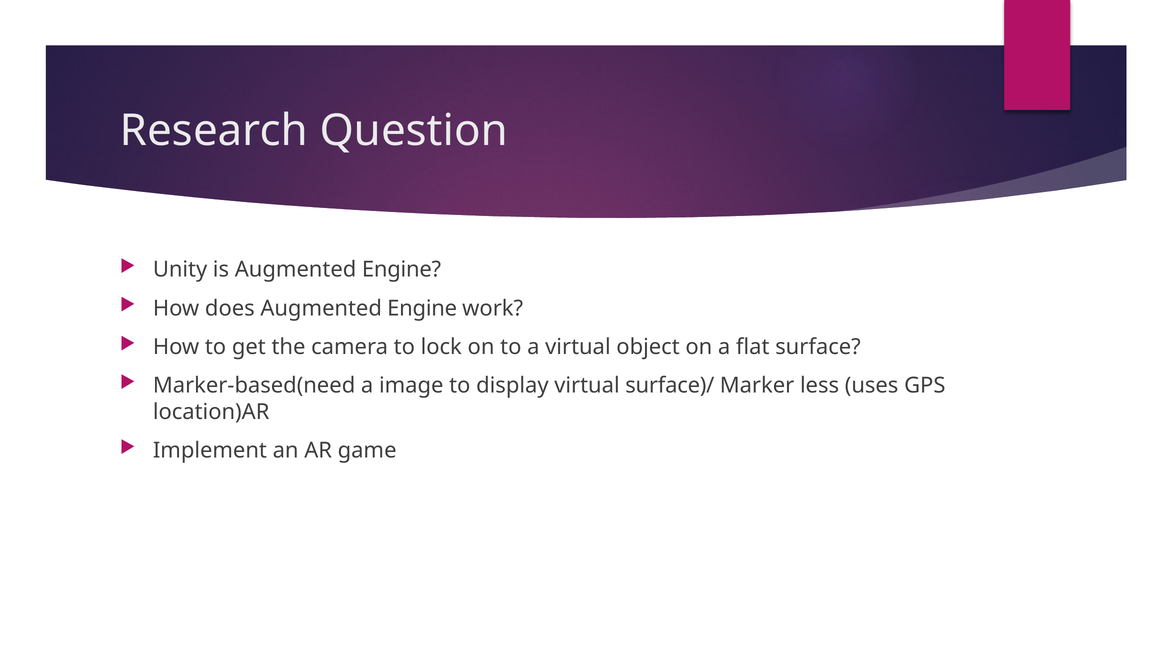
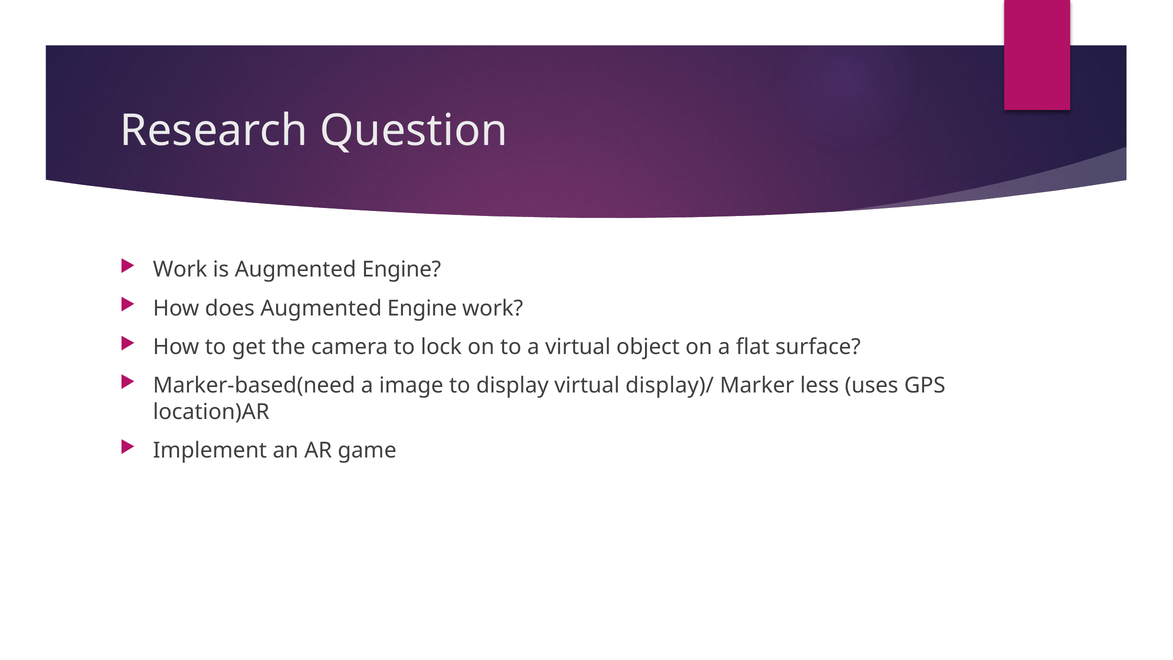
Unity at (180, 270): Unity -> Work
surface)/: surface)/ -> display)/
